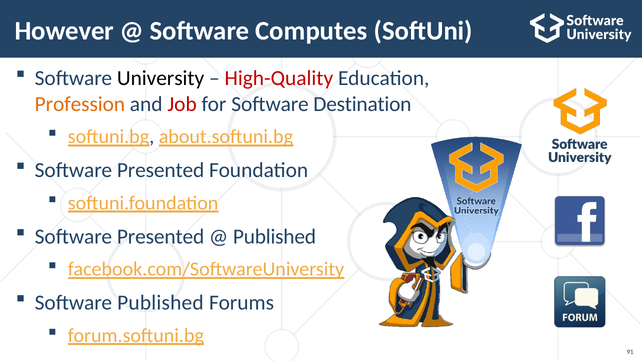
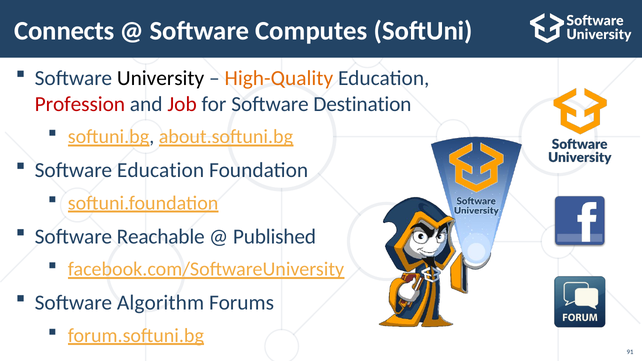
However: However -> Connects
High-Quality colour: red -> orange
Profession colour: orange -> red
Presented at (161, 170): Presented -> Education
Presented at (161, 237): Presented -> Reachable
Software Published: Published -> Algorithm
